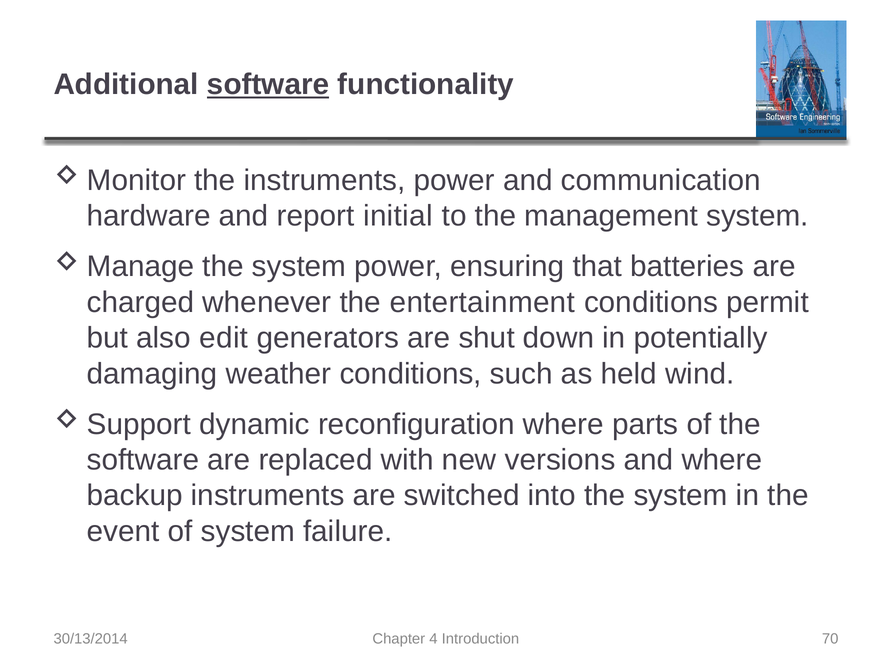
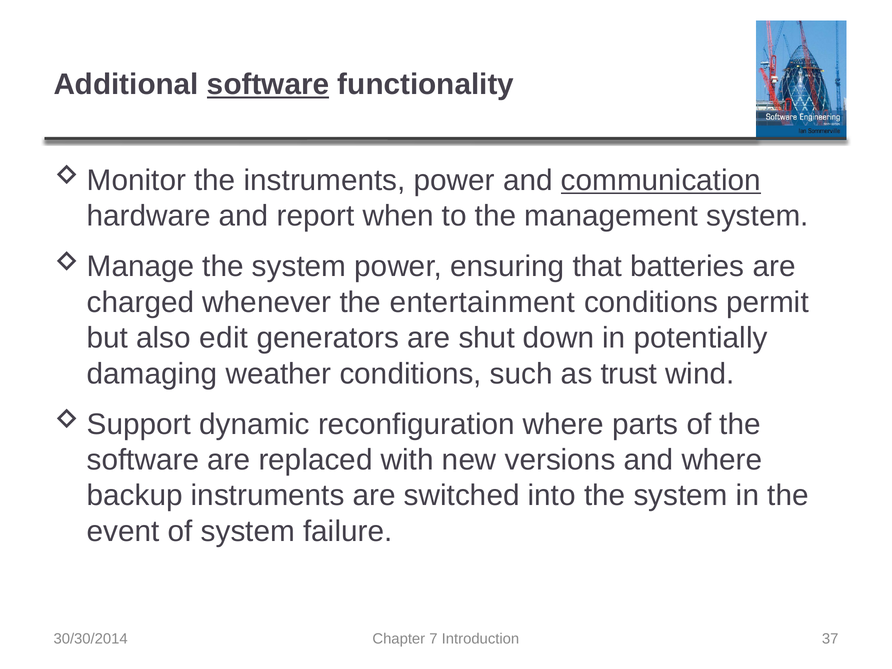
communication underline: none -> present
initial: initial -> when
held: held -> trust
30/13/2014: 30/13/2014 -> 30/30/2014
4: 4 -> 7
70: 70 -> 37
